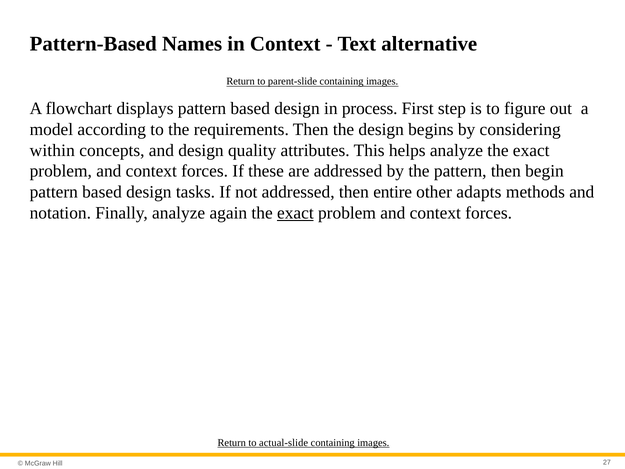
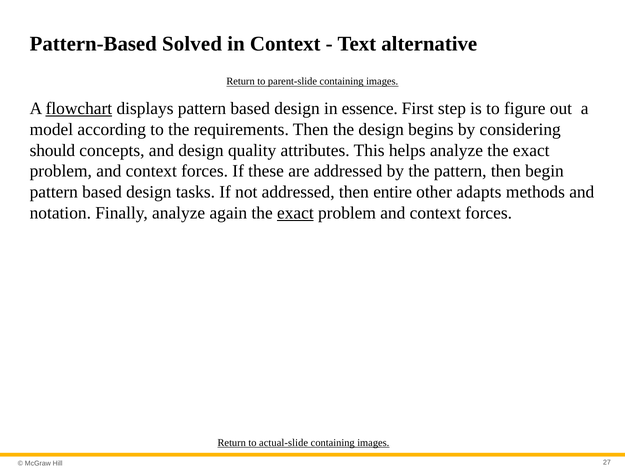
Names: Names -> Solved
flowchart underline: none -> present
process: process -> essence
within: within -> should
